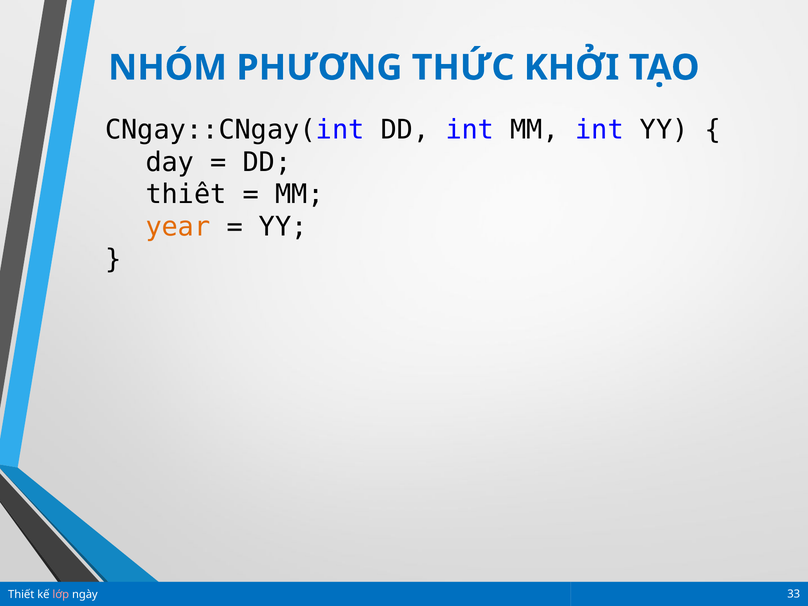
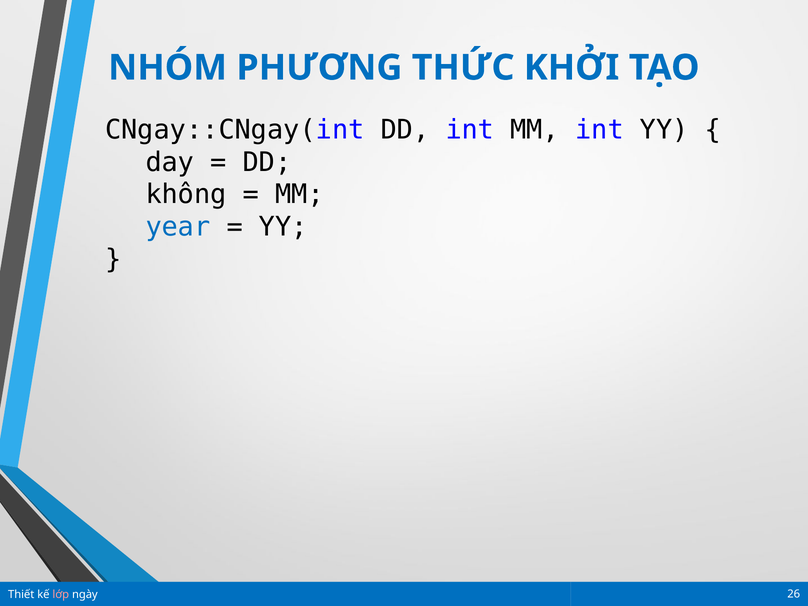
thiết at (186, 195): thiết -> không
year colour: orange -> blue
33: 33 -> 26
